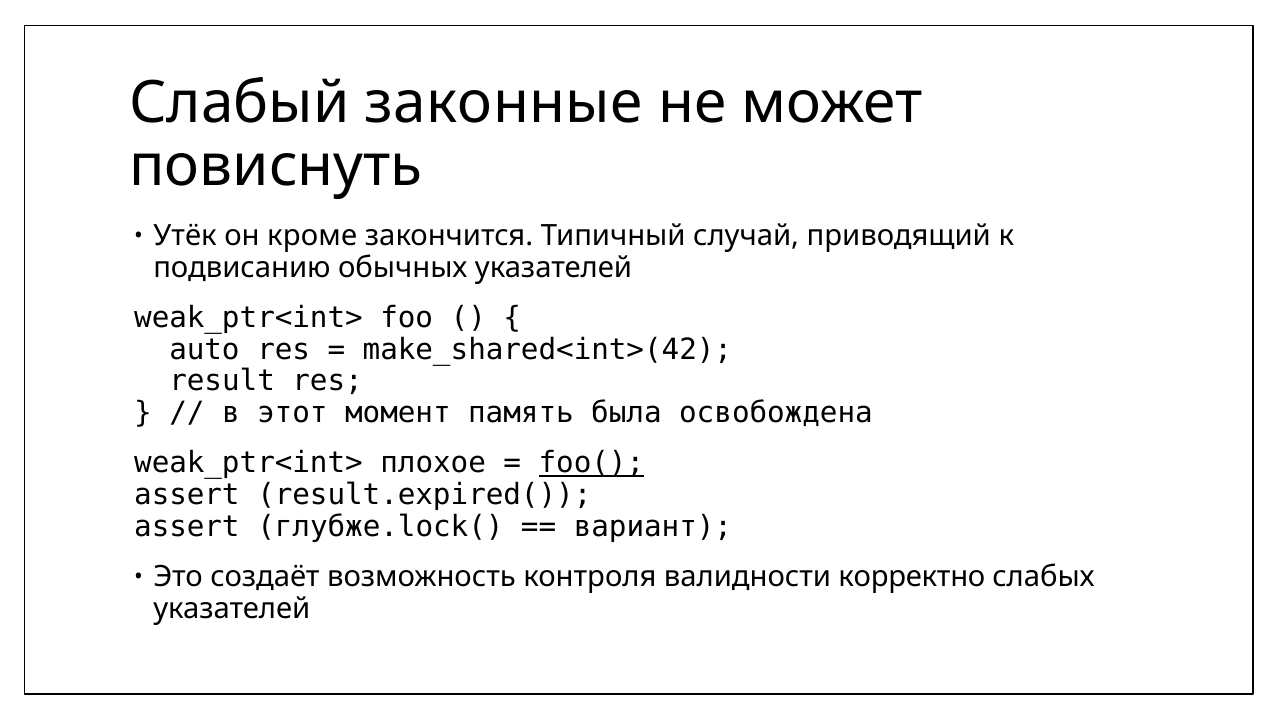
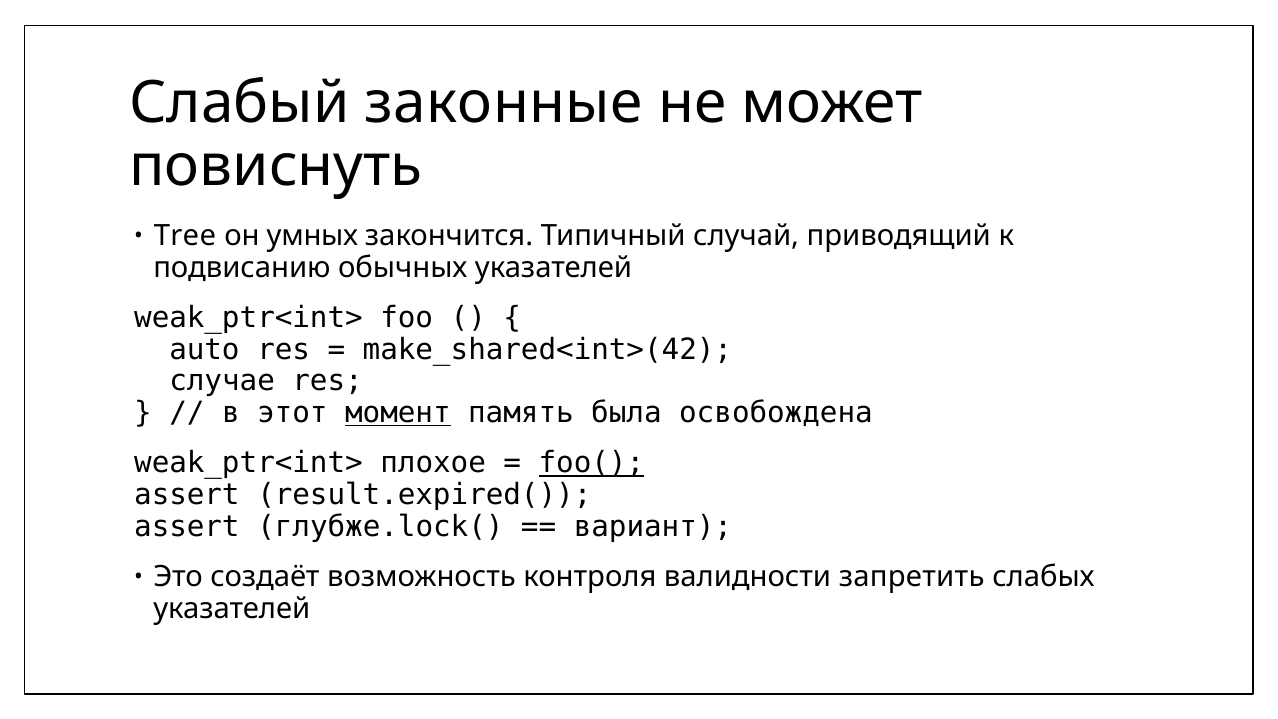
Утёк: Утёк -> Tree
кроме: кроме -> умных
result: result -> случае
момент underline: none -> present
корректно: корректно -> запретить
